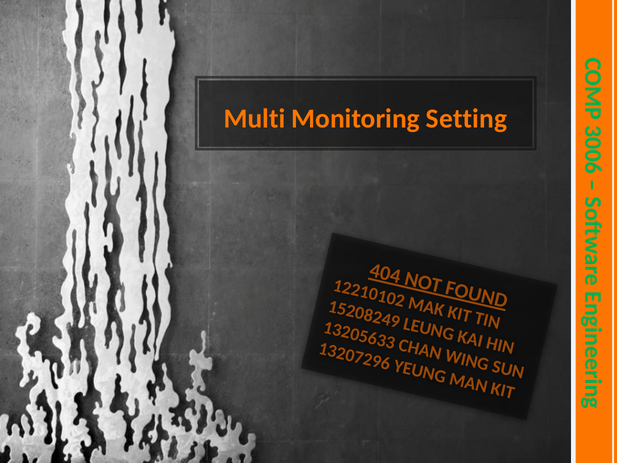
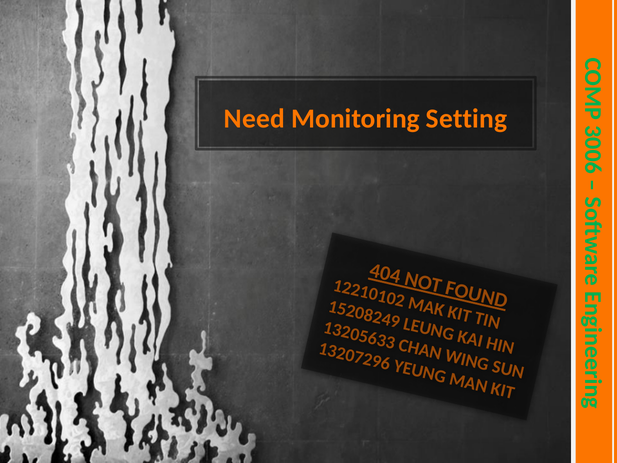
Multi: Multi -> Need
